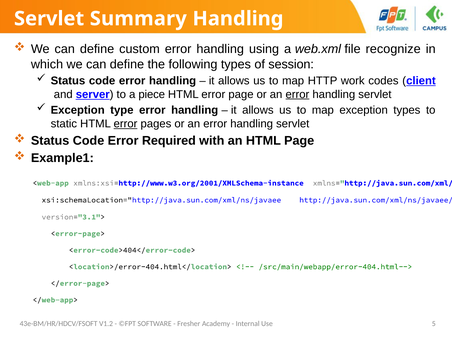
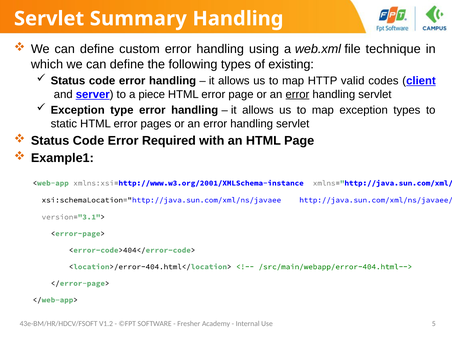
recognize: recognize -> technique
session: session -> existing
work: work -> valid
error at (126, 124) underline: present -> none
